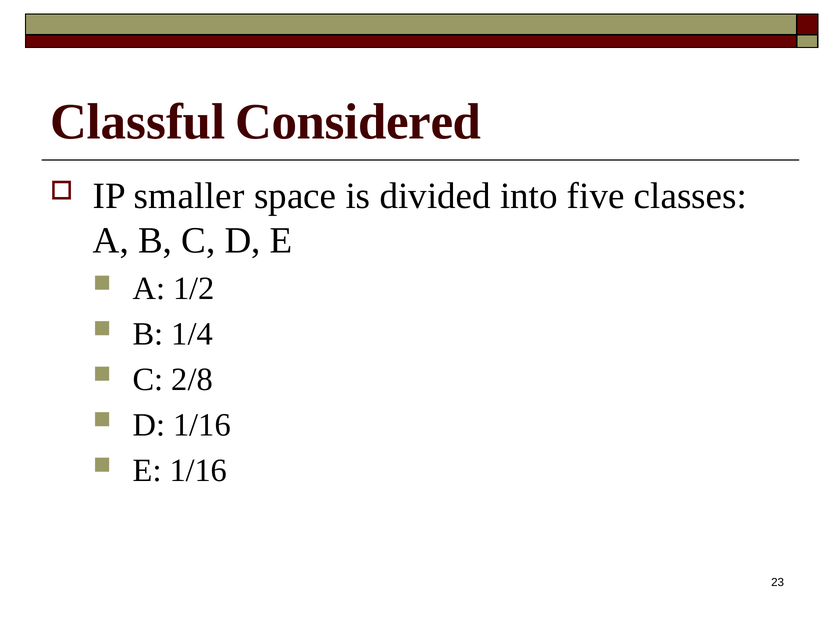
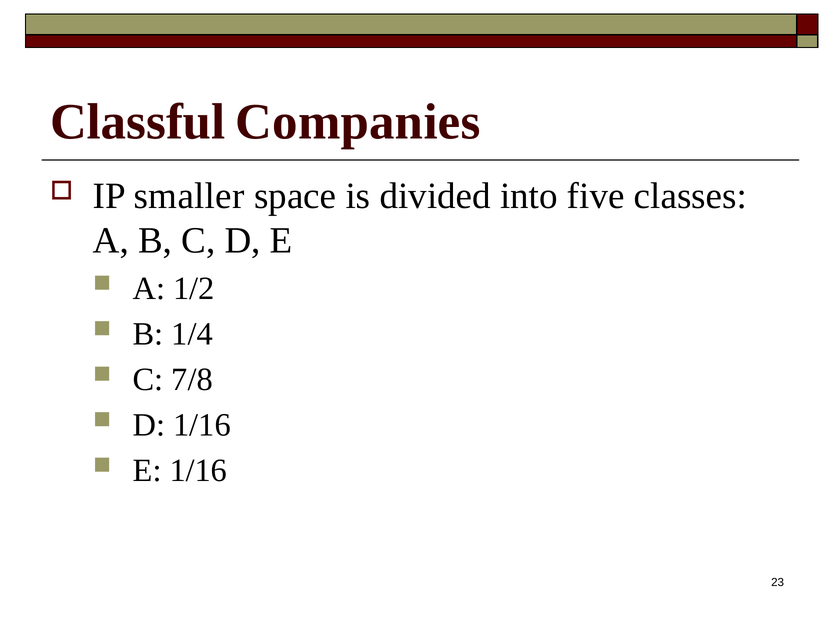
Considered: Considered -> Companies
2/8: 2/8 -> 7/8
